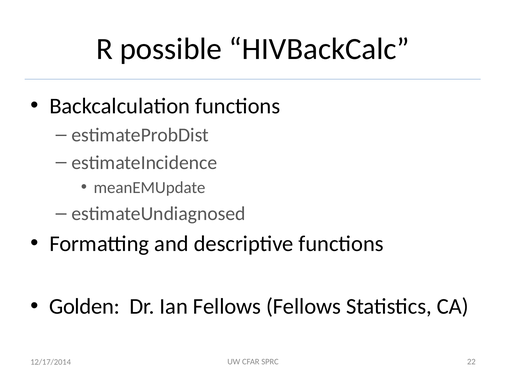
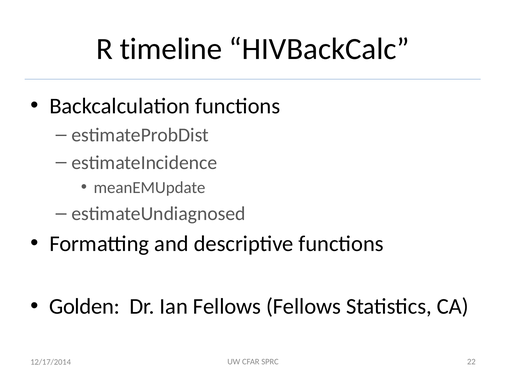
possible: possible -> timeline
